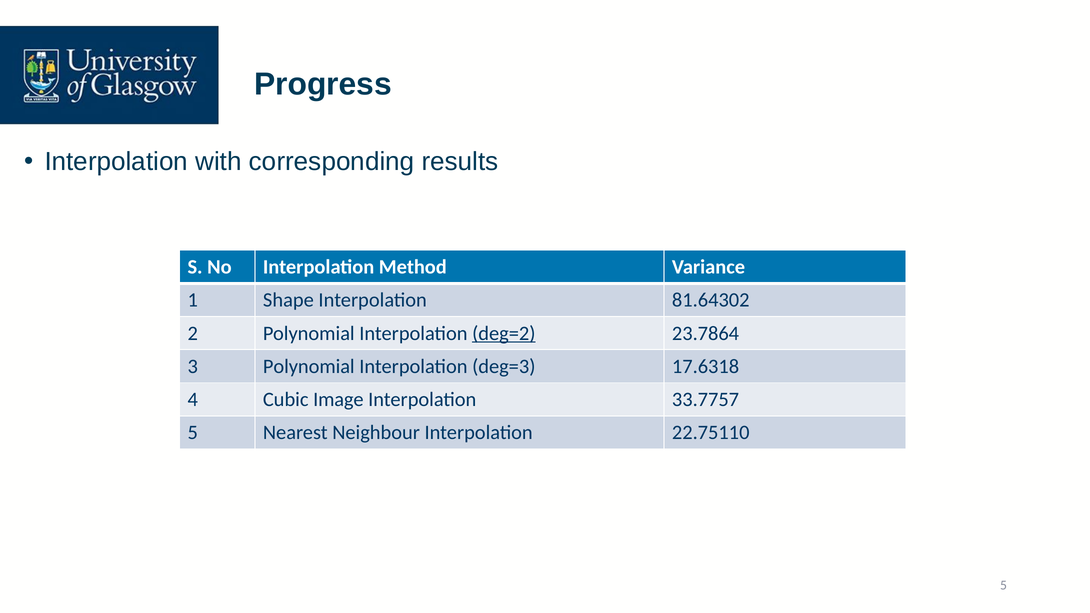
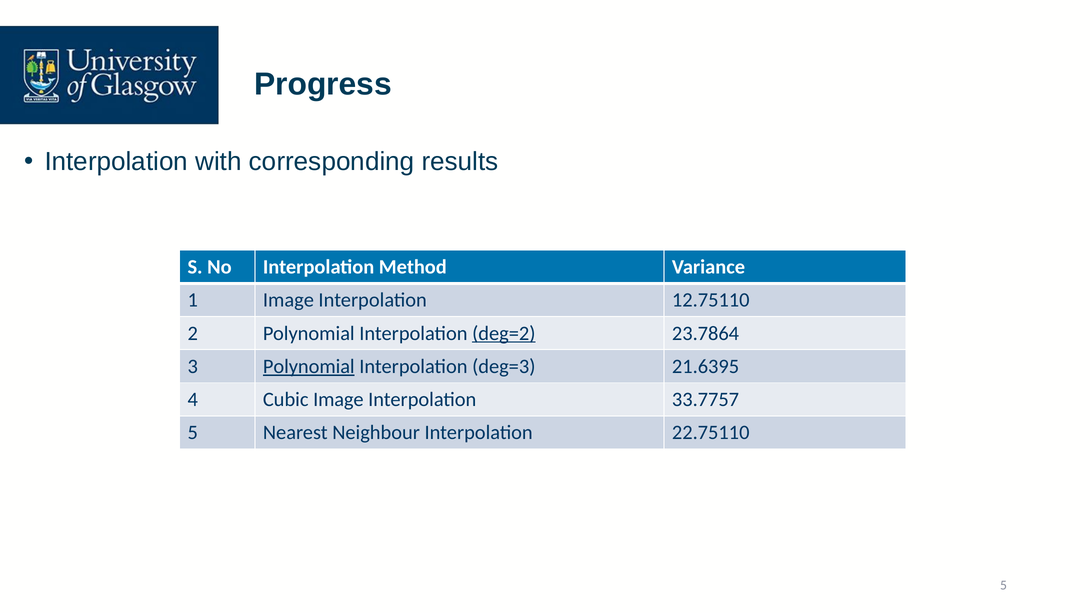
1 Shape: Shape -> Image
81.64302: 81.64302 -> 12.75110
Polynomial at (309, 367) underline: none -> present
17.6318: 17.6318 -> 21.6395
